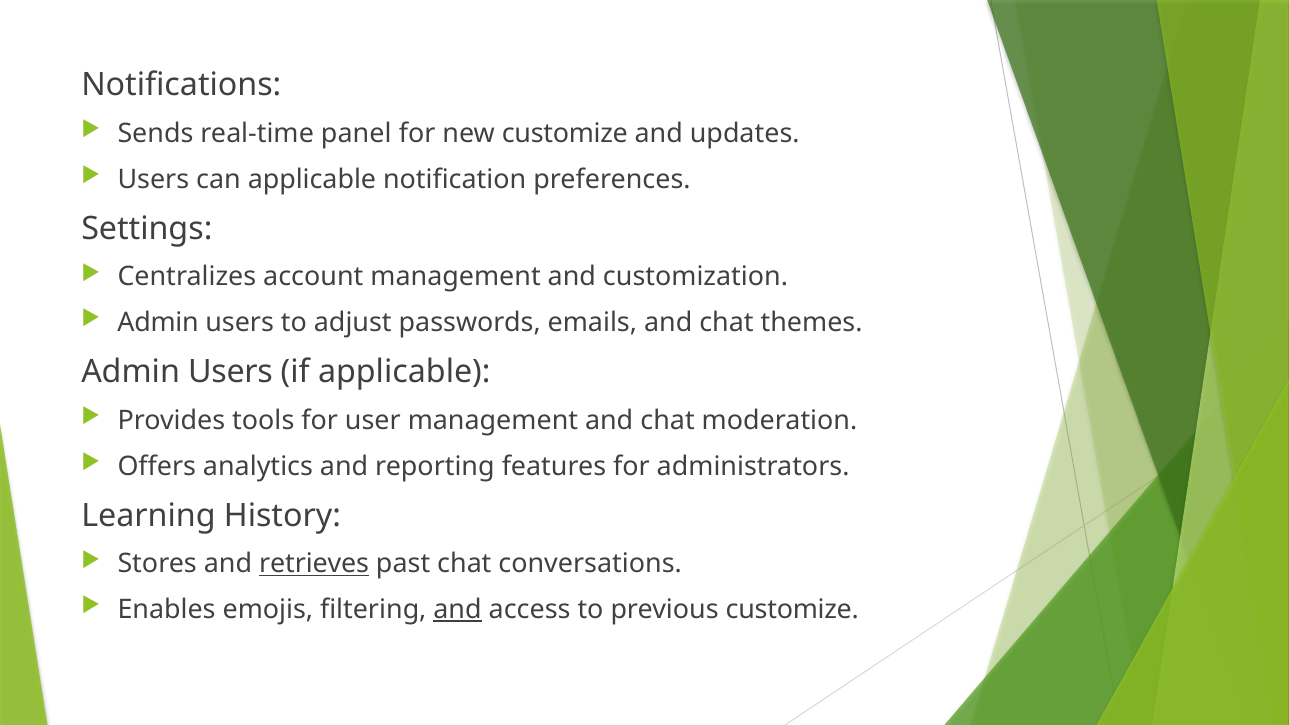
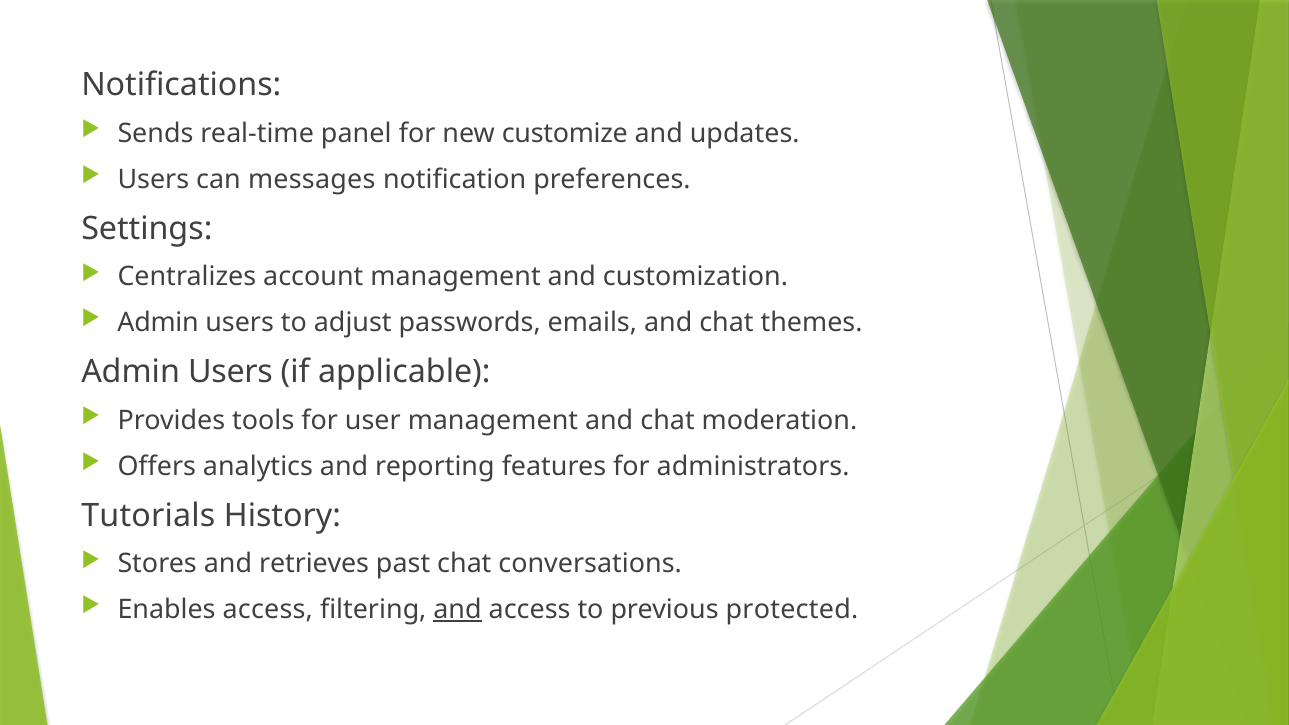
can applicable: applicable -> messages
Learning: Learning -> Tutorials
retrieves underline: present -> none
Enables emojis: emojis -> access
previous customize: customize -> protected
